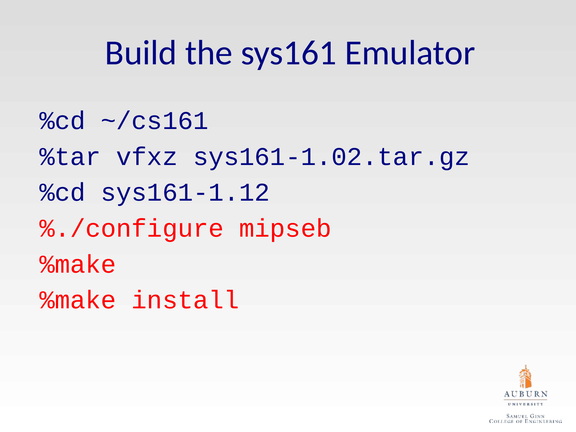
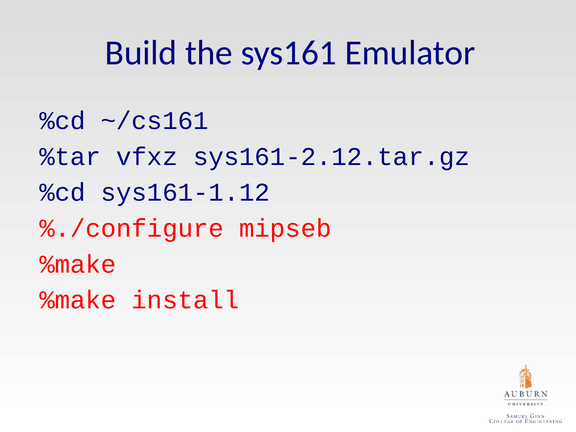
sys161-1.02.tar.gz: sys161-1.02.tar.gz -> sys161-2.12.tar.gz
